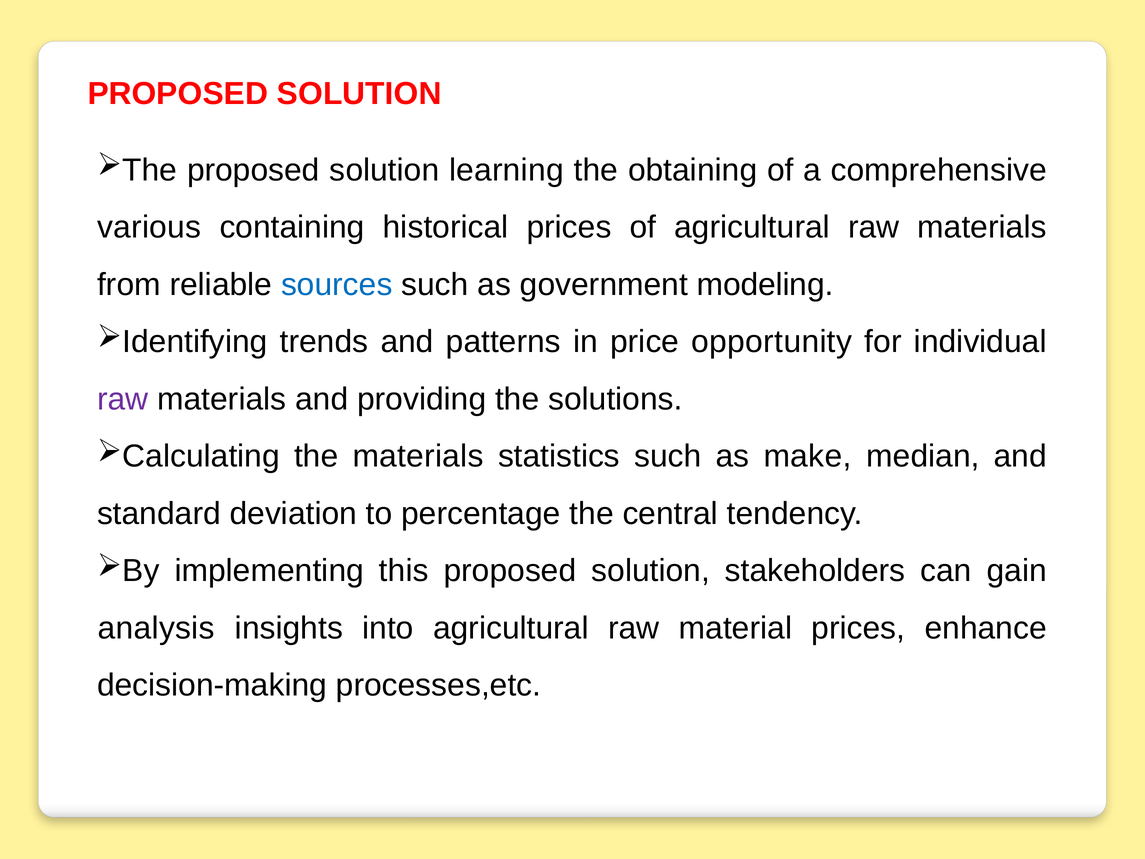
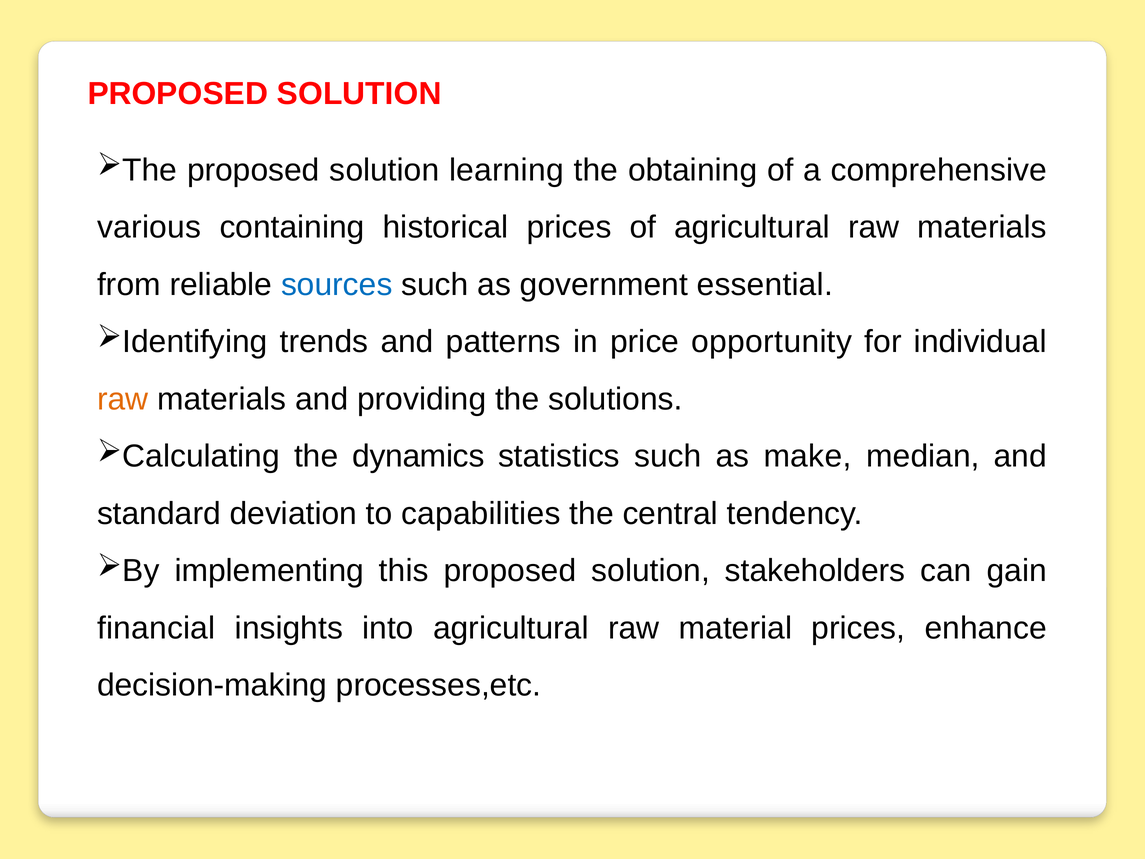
modeling: modeling -> essential
raw at (123, 399) colour: purple -> orange
the materials: materials -> dynamics
percentage: percentage -> capabilities
analysis: analysis -> financial
